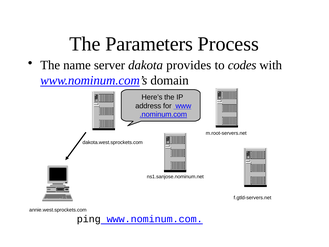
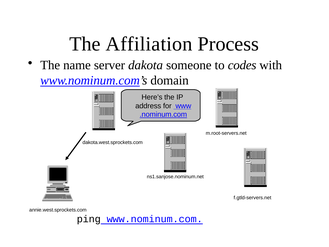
Parameters: Parameters -> Affiliation
provides: provides -> someone
